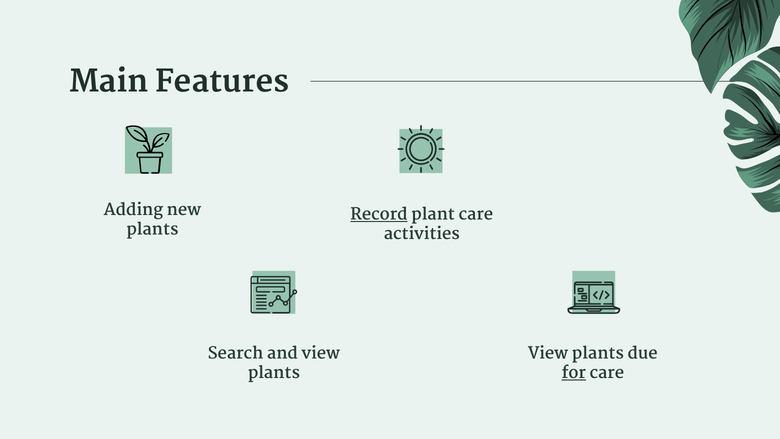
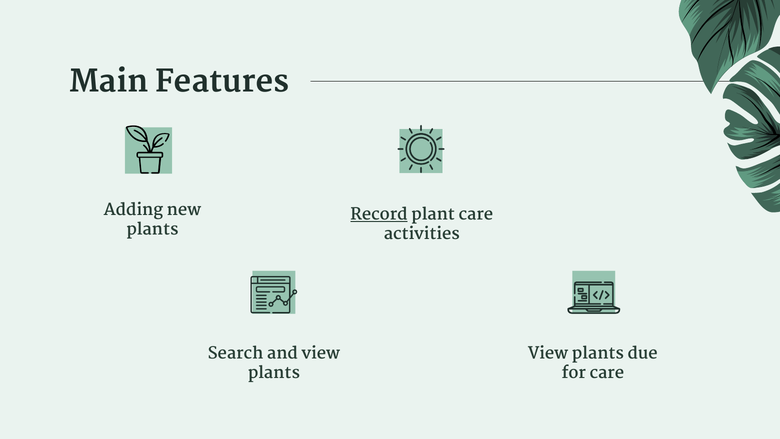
for underline: present -> none
